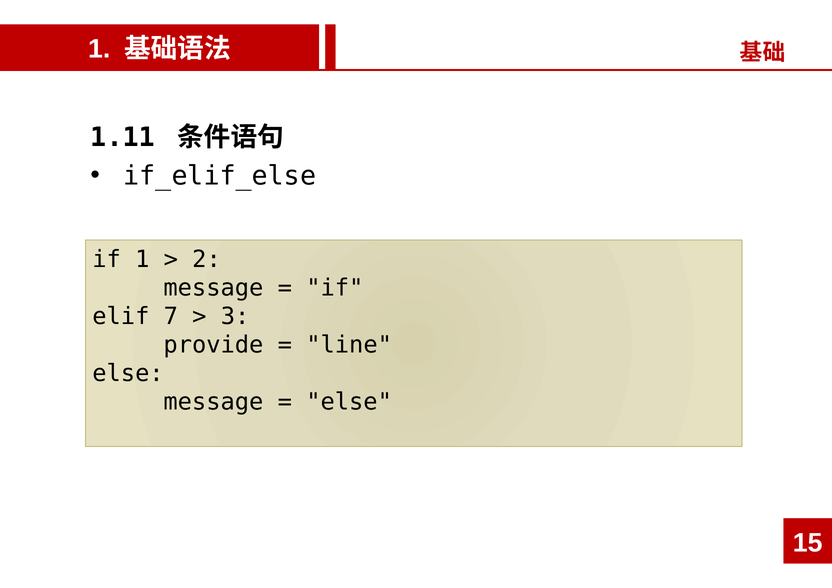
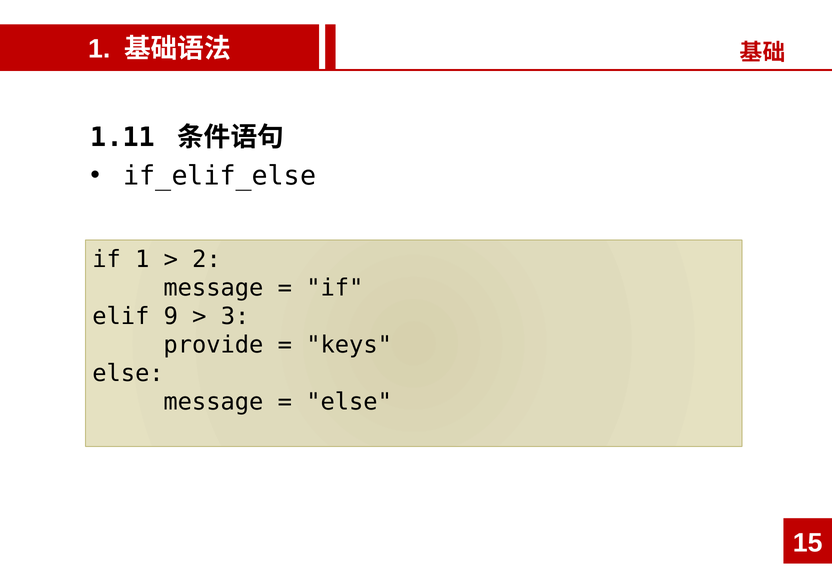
7: 7 -> 9
line: line -> keys
